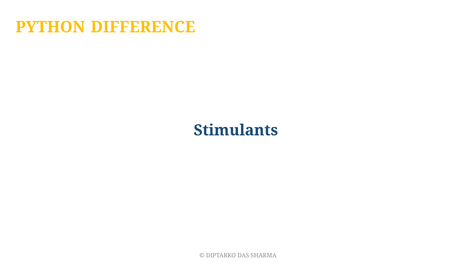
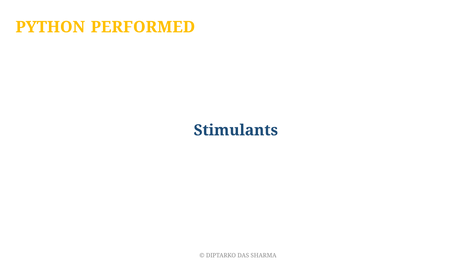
DIFFERENCE: DIFFERENCE -> PERFORMED
